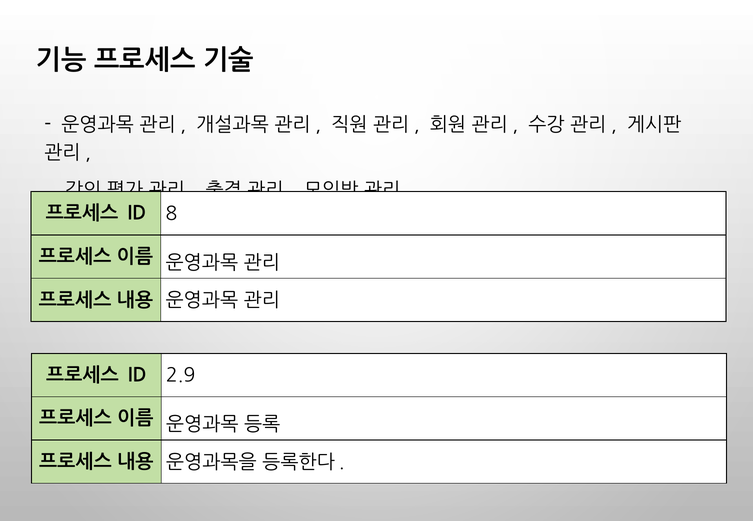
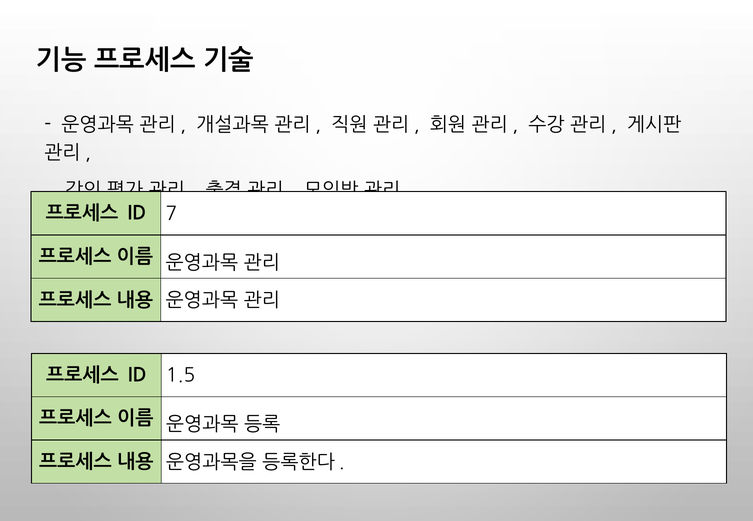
8: 8 -> 7
2.9: 2.9 -> 1.5
